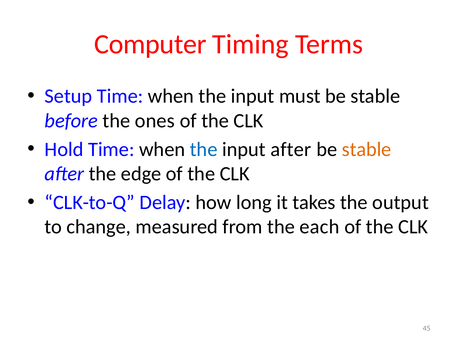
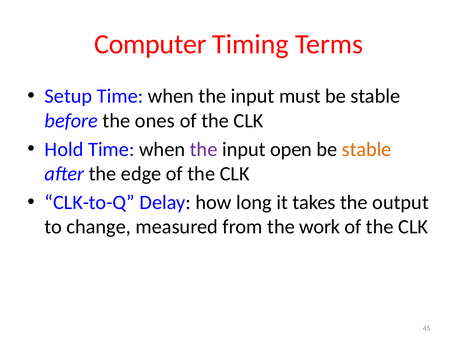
the at (204, 149) colour: blue -> purple
input after: after -> open
each: each -> work
